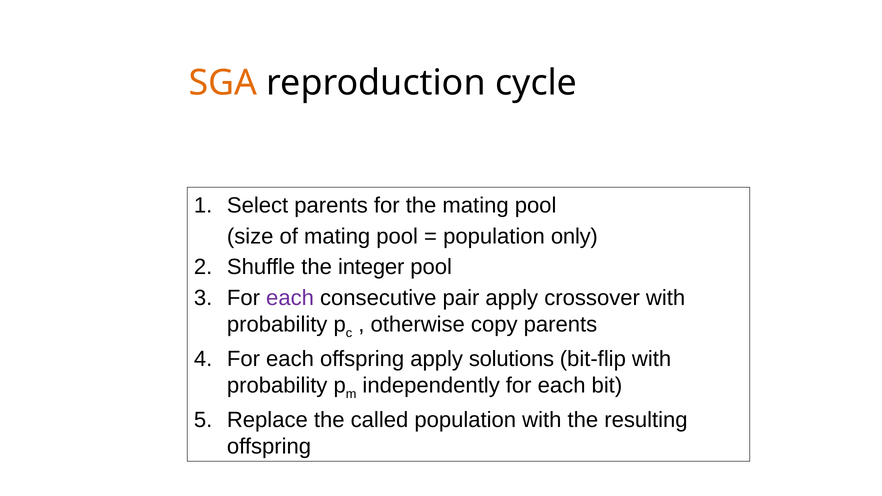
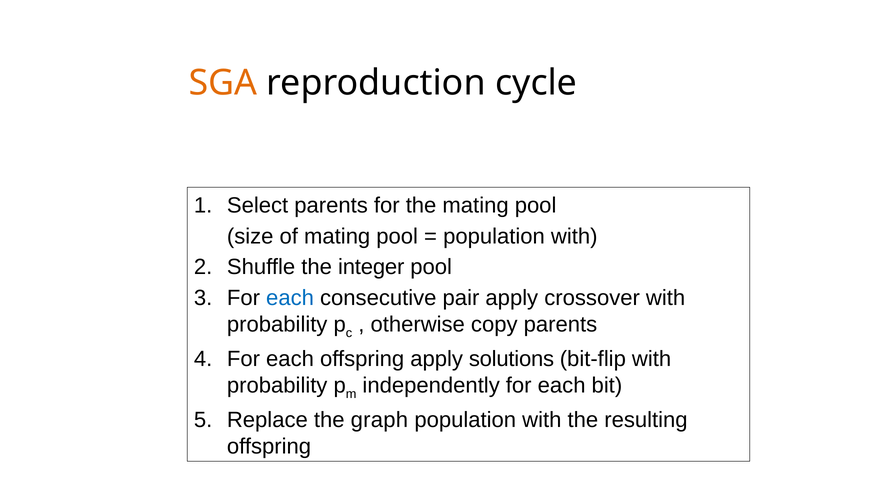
only at (574, 236): only -> with
each at (290, 298) colour: purple -> blue
called: called -> graph
